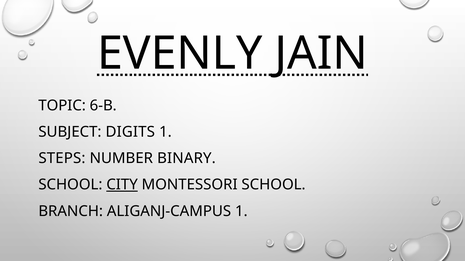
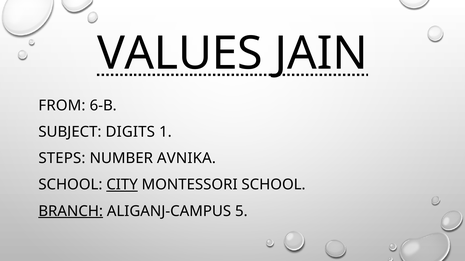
EVENLY: EVENLY -> VALUES
TOPIC: TOPIC -> FROM
BINARY: BINARY -> AVNIKA
BRANCH underline: none -> present
ALIGANJ-CAMPUS 1: 1 -> 5
